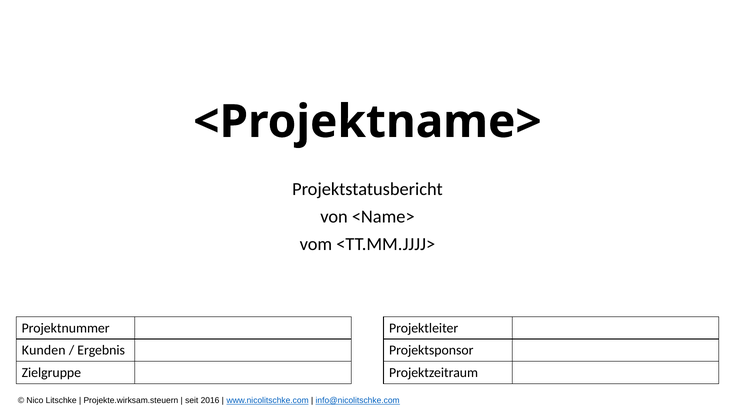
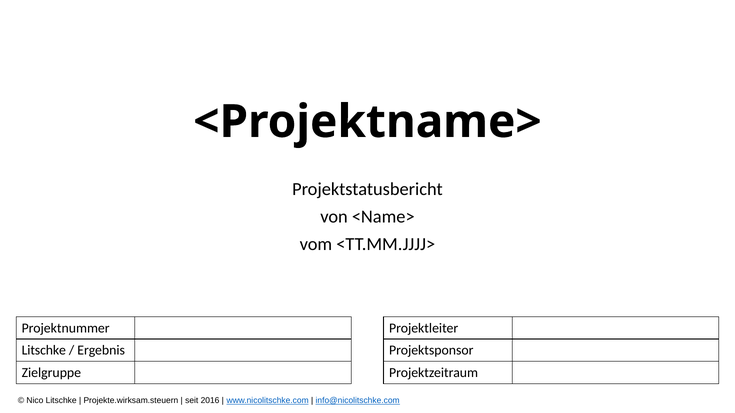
Kunden at (44, 351): Kunden -> Litschke
